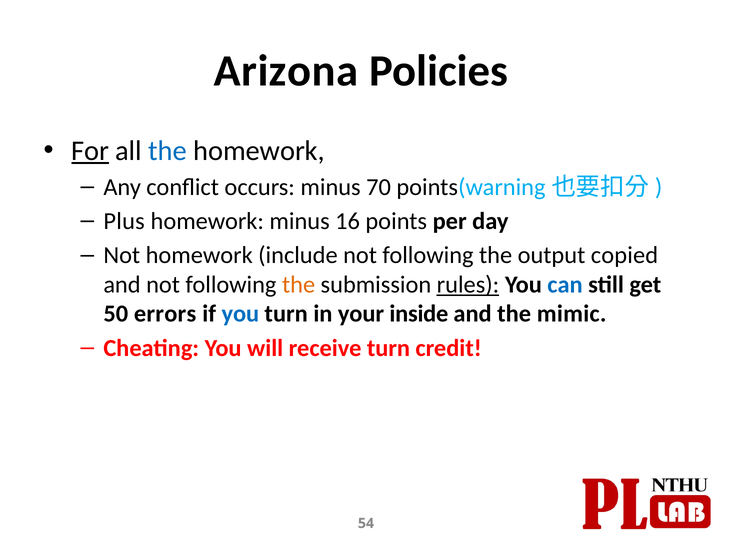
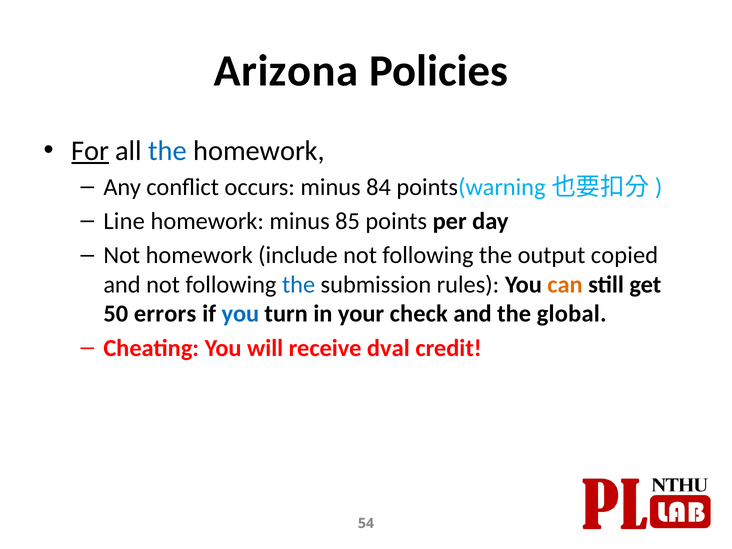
70: 70 -> 84
Plus: Plus -> Line
16: 16 -> 85
the at (299, 285) colour: orange -> blue
rules underline: present -> none
can colour: blue -> orange
inside: inside -> check
mimic: mimic -> global
receive turn: turn -> dval
